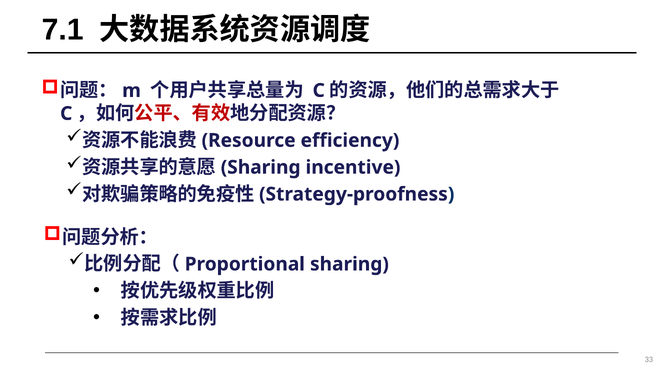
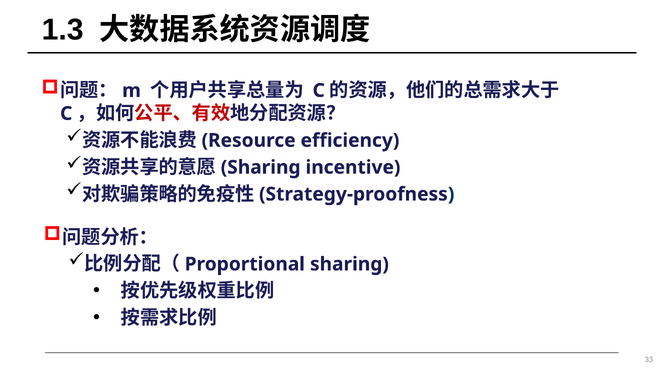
7.1: 7.1 -> 1.3
